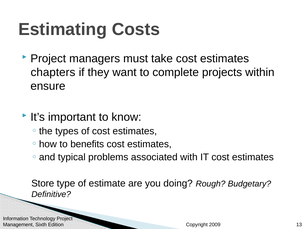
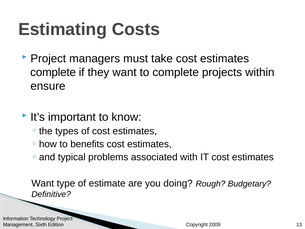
chapters at (53, 72): chapters -> complete
Store at (43, 183): Store -> Want
